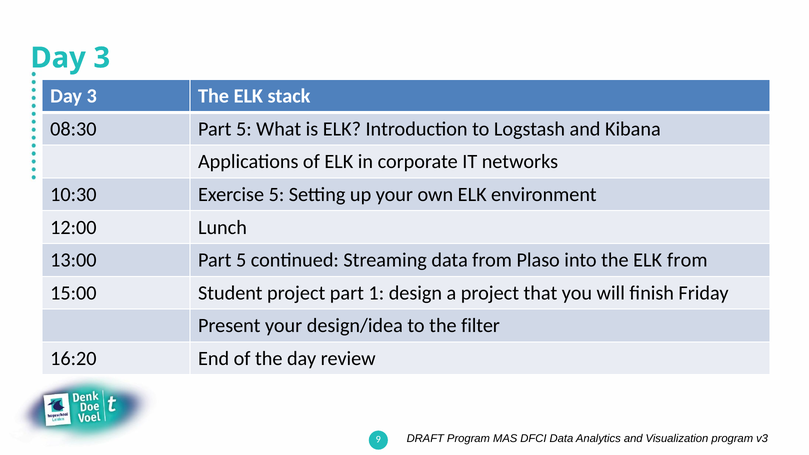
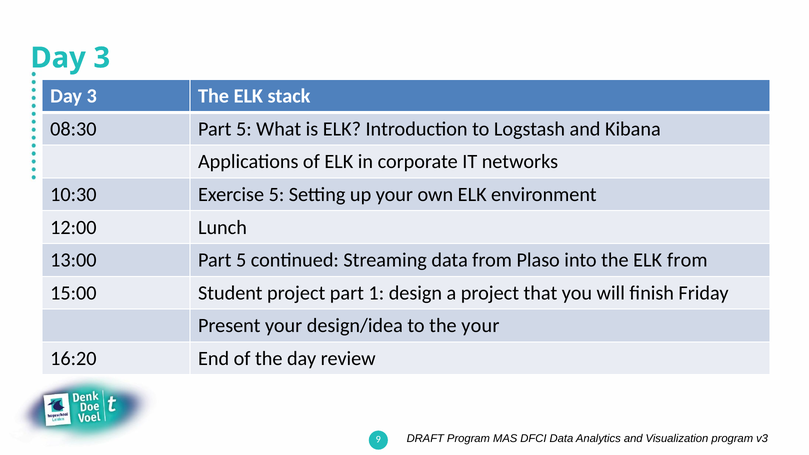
the filter: filter -> your
